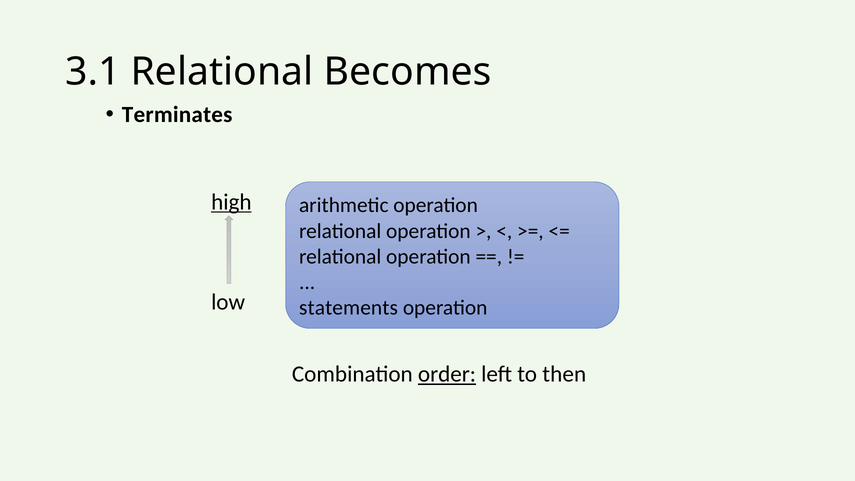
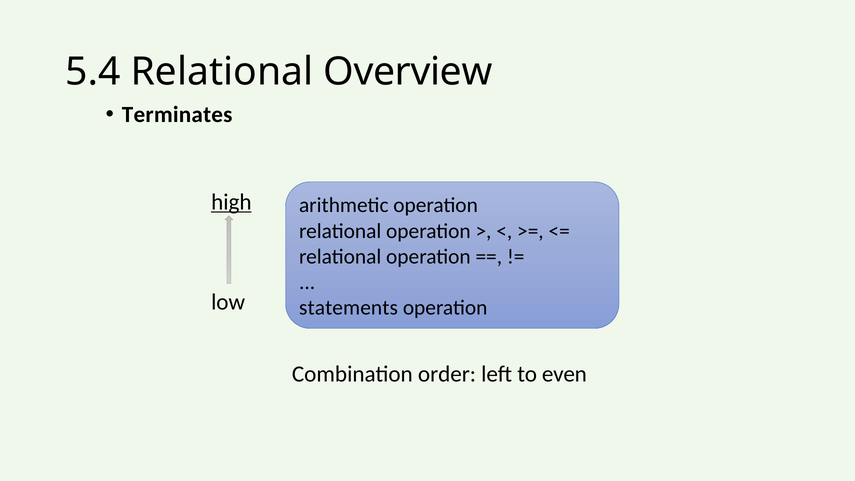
3.1: 3.1 -> 5.4
Becomes: Becomes -> Overview
order underline: present -> none
then: then -> even
